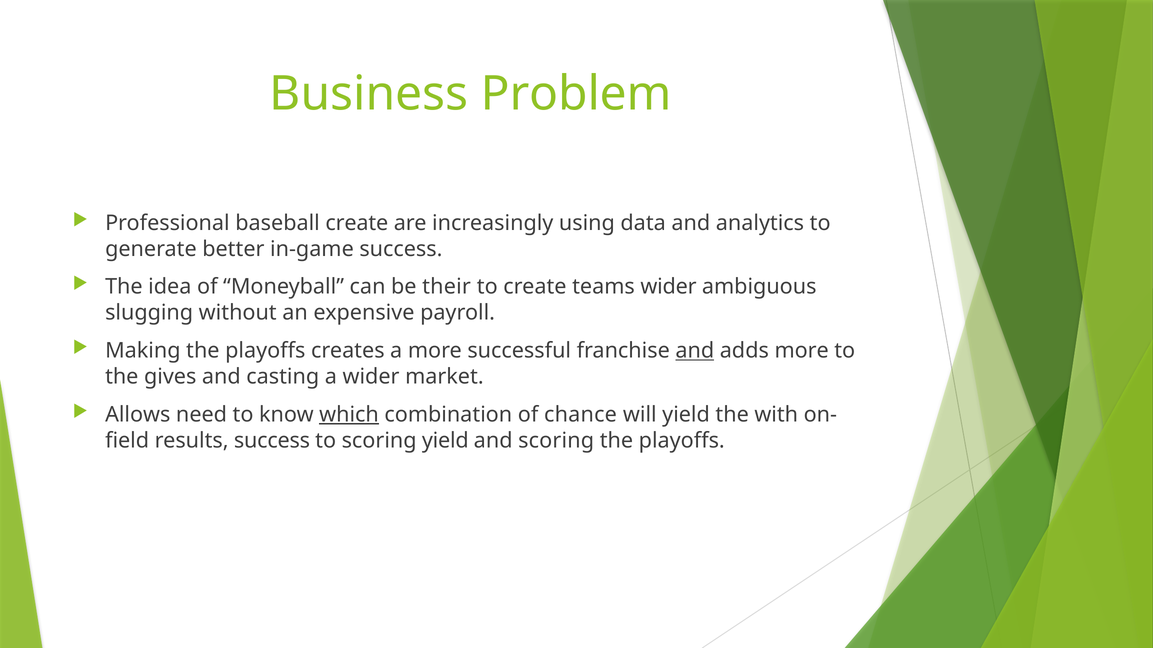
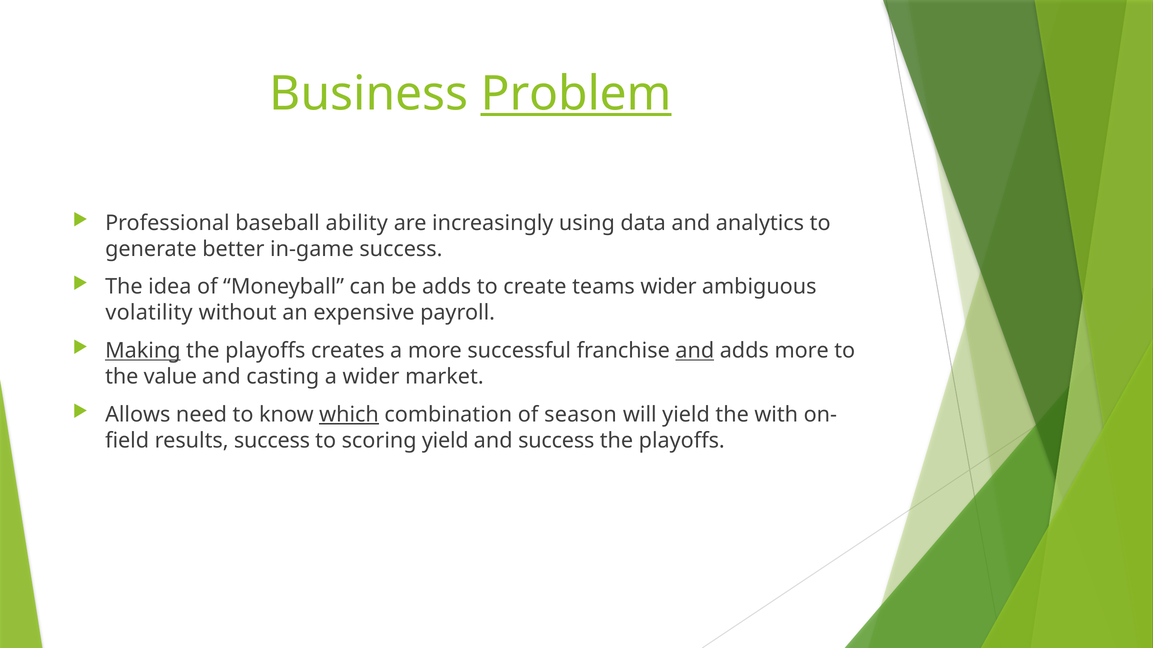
Problem underline: none -> present
baseball create: create -> ability
be their: their -> adds
slugging: slugging -> volatility
Making underline: none -> present
gives: gives -> value
chance: chance -> season
and scoring: scoring -> success
